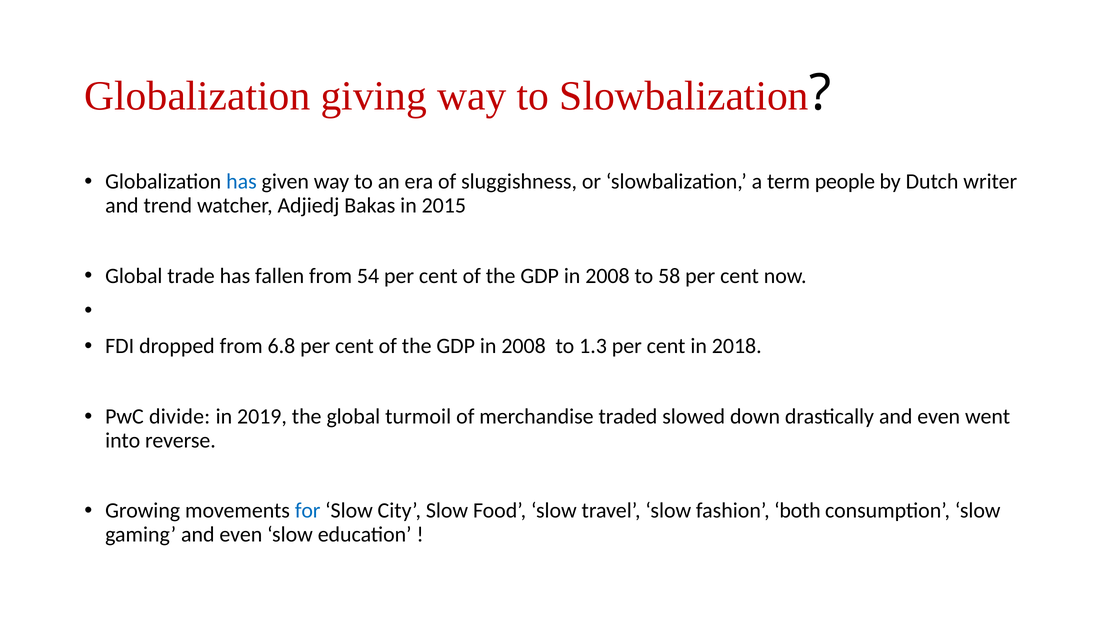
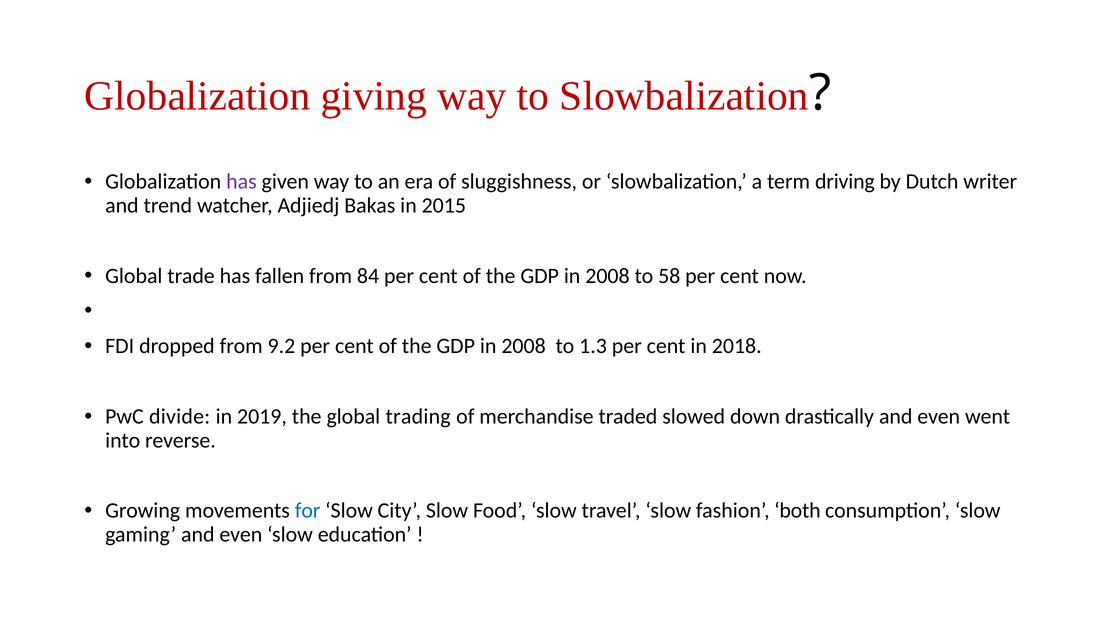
has at (241, 182) colour: blue -> purple
people: people -> driving
54: 54 -> 84
6.8: 6.8 -> 9.2
turmoil: turmoil -> trading
